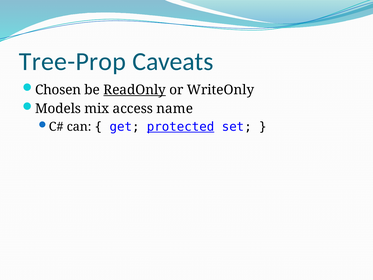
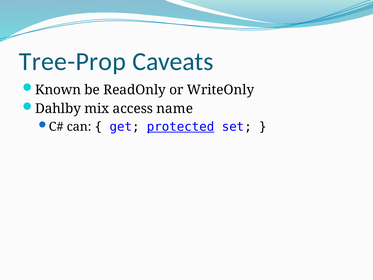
Chosen: Chosen -> Known
ReadOnly underline: present -> none
Models: Models -> Dahlby
